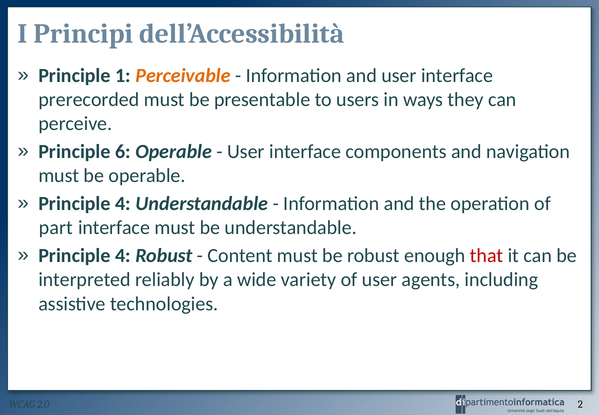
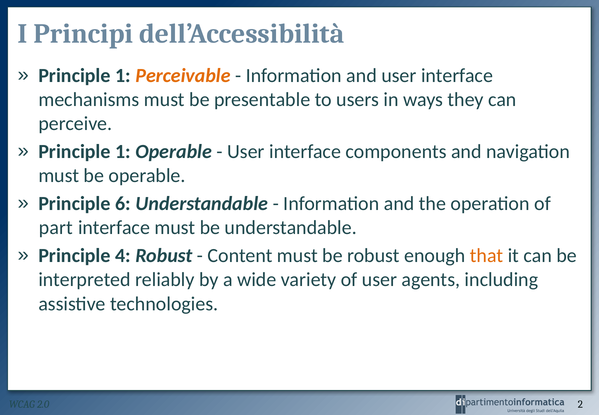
prerecorded: prerecorded -> mechanisms
6 at (123, 151): 6 -> 1
4 at (123, 203): 4 -> 6
that colour: red -> orange
